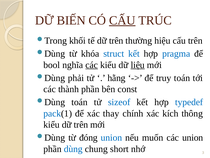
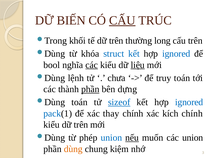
hiệu: hiệu -> long
pragma at (176, 54): pragma -> ignored
phải: phải -> lệnh
hằng: hằng -> chưa
phần at (90, 89) underline: none -> present
const: const -> dựng
sizeof underline: none -> present
typedef at (189, 102): typedef -> ignored
kích thông: thông -> chính
đóng: đóng -> phép
nếu underline: none -> present
dùng colour: blue -> orange
short: short -> kiệm
